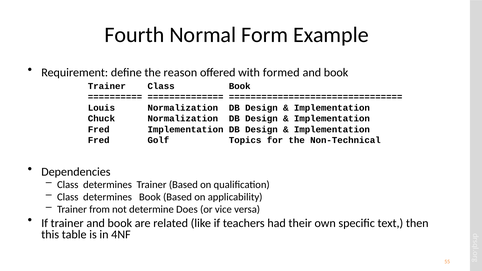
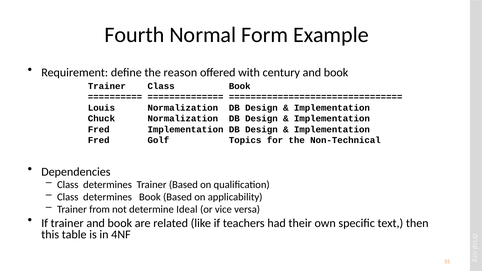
formed: formed -> century
Does: Does -> Ideal
